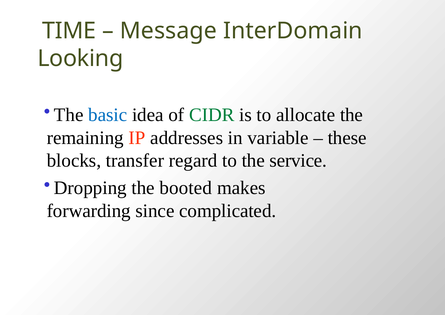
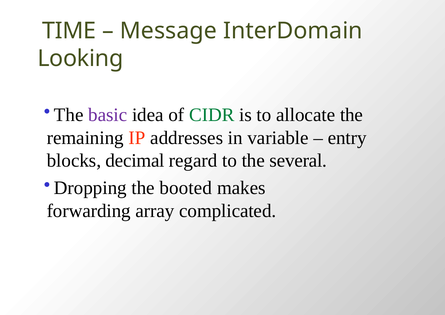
basic colour: blue -> purple
these: these -> entry
transfer: transfer -> decimal
service: service -> several
since: since -> array
